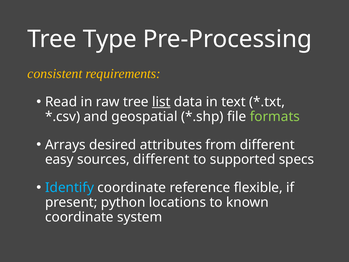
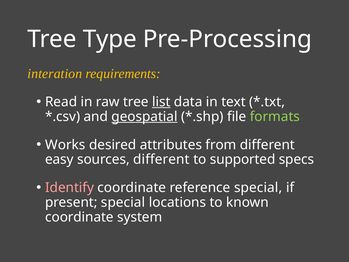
consistent: consistent -> interation
geospatial underline: none -> present
Arrays: Arrays -> Works
Identify colour: light blue -> pink
reference flexible: flexible -> special
present python: python -> special
